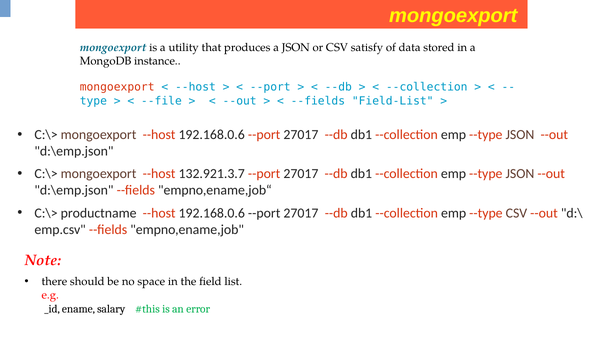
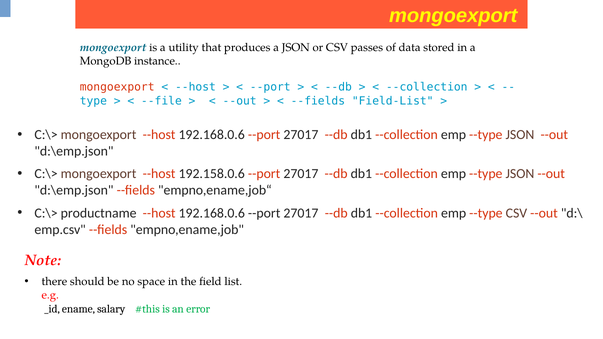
satisfy: satisfy -> passes
132.921.3.7: 132.921.3.7 -> 192.158.0.6
